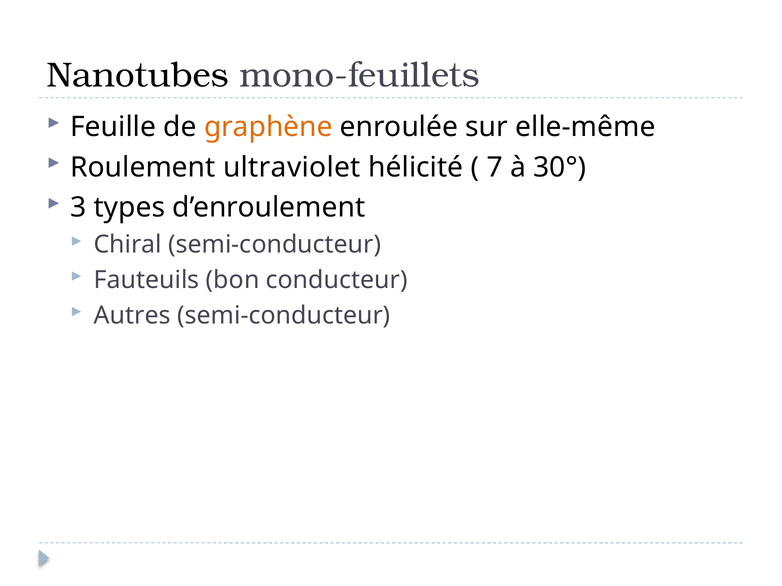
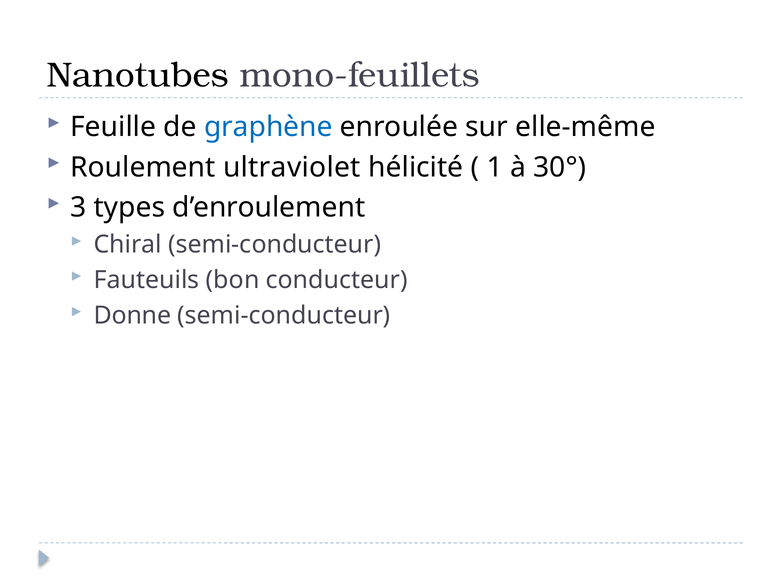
graphène colour: orange -> blue
7: 7 -> 1
Autres: Autres -> Donne
